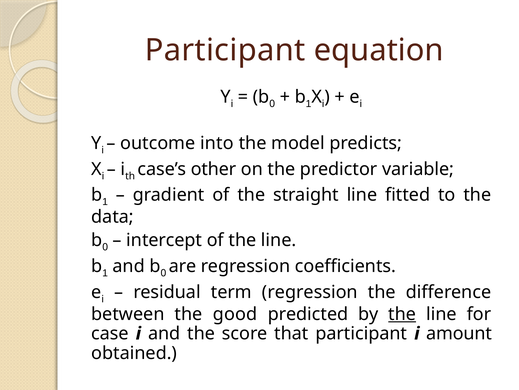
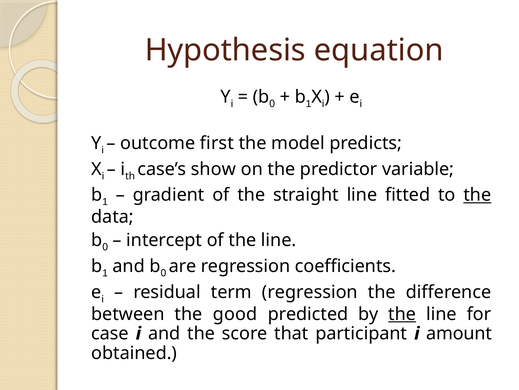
Participant at (225, 50): Participant -> Hypothesis
into: into -> first
other: other -> show
the at (477, 195) underline: none -> present
